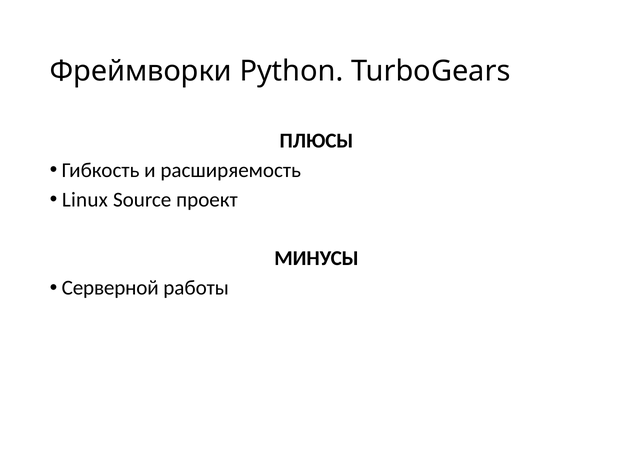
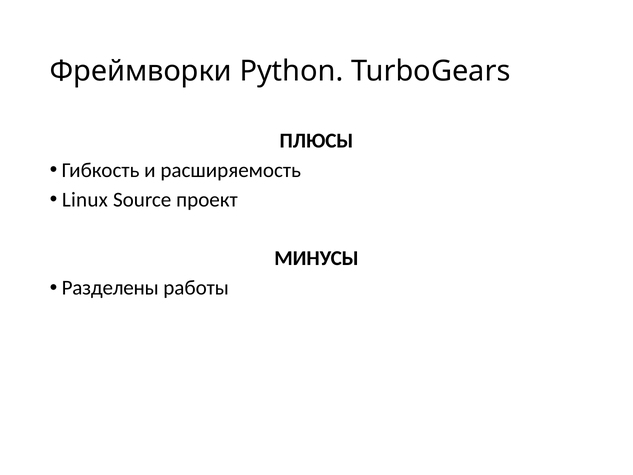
Серверной: Серверной -> Разделены
